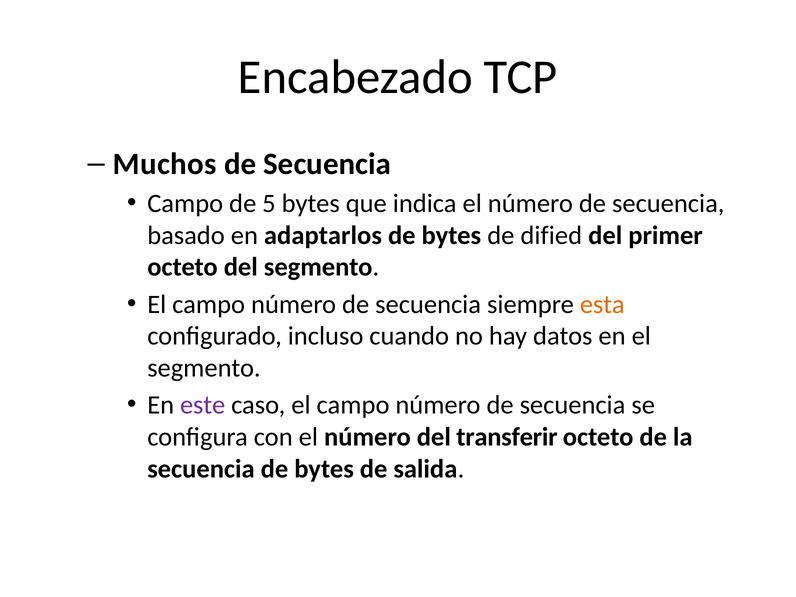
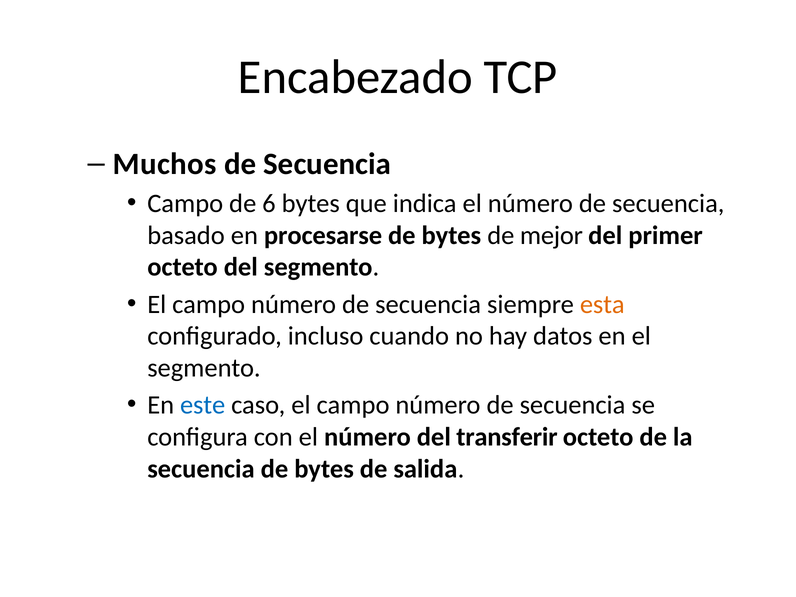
5: 5 -> 6
adaptarlos: adaptarlos -> procesarse
dified: dified -> mejor
este colour: purple -> blue
